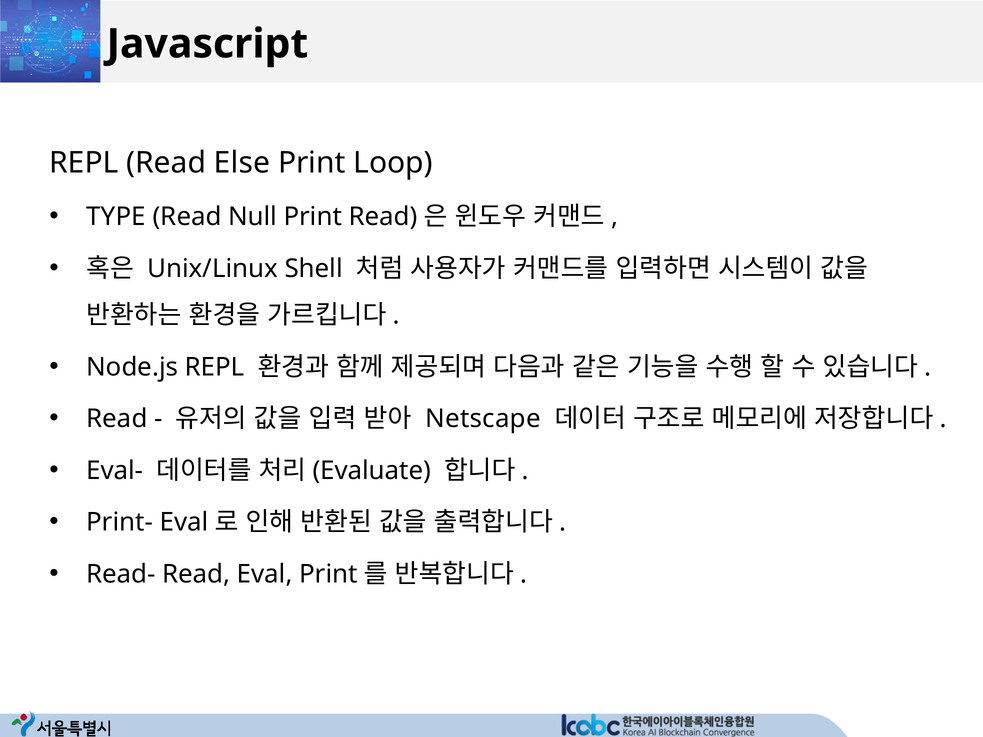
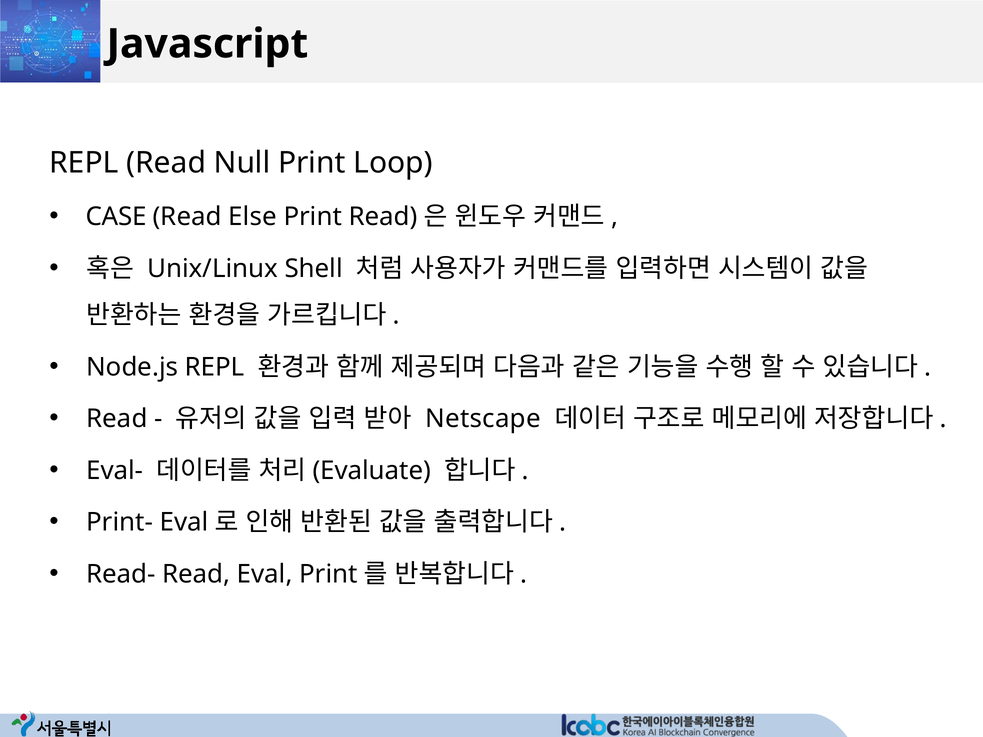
Else: Else -> Null
TYPE: TYPE -> CASE
Null: Null -> Else
